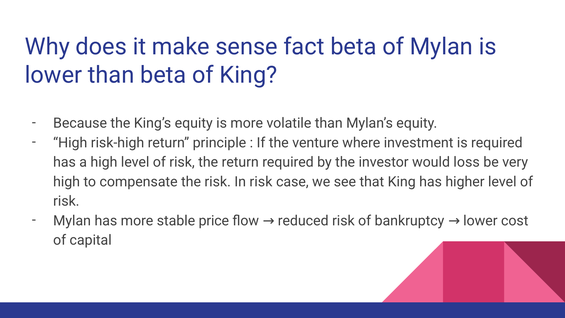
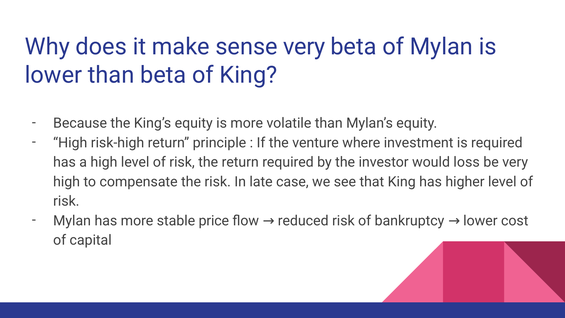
sense fact: fact -> very
In risk: risk -> late
